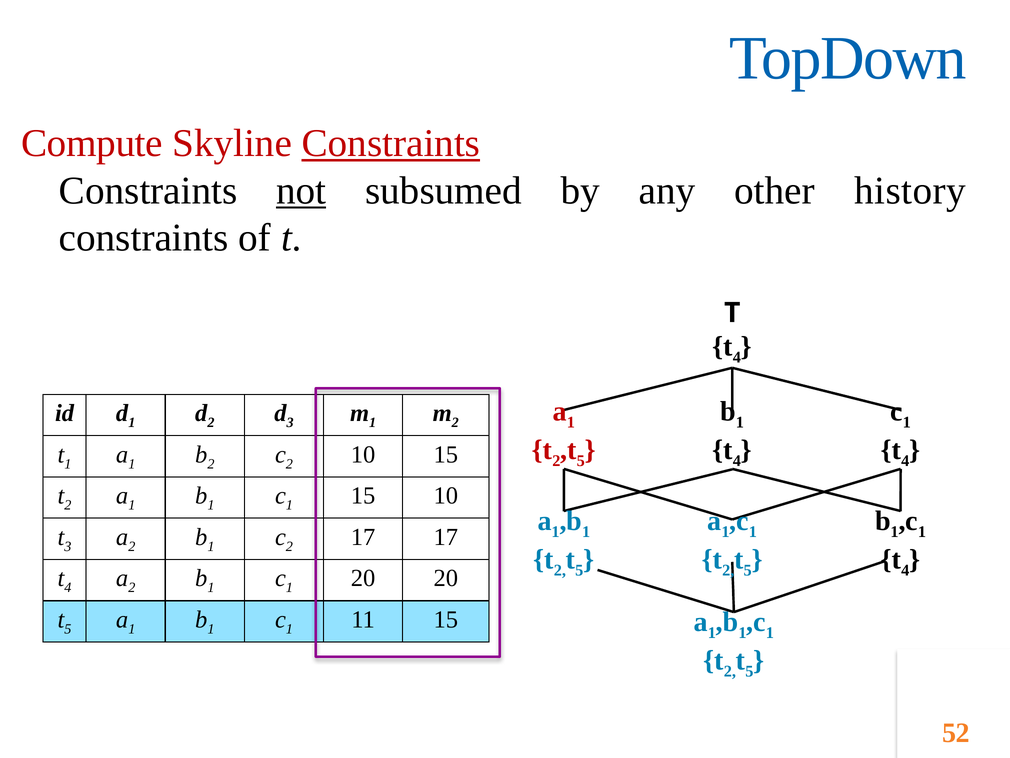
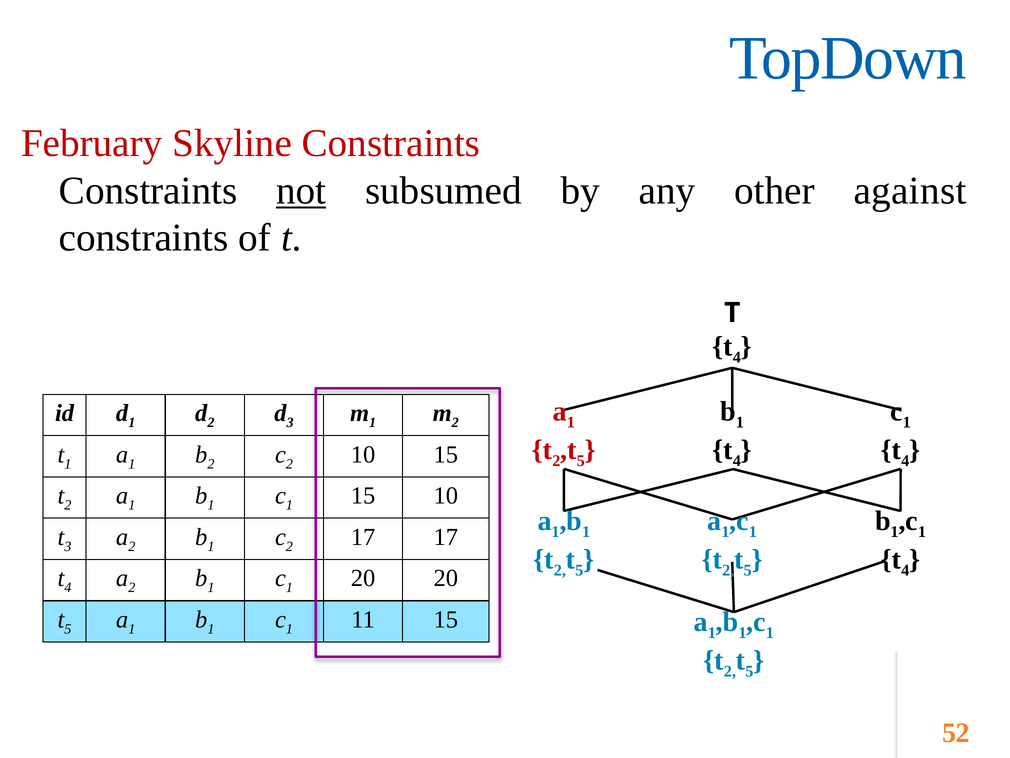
Compute: Compute -> February
Constraints at (391, 143) underline: present -> none
history: history -> against
